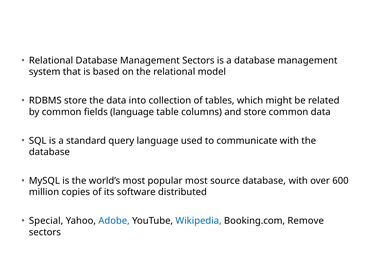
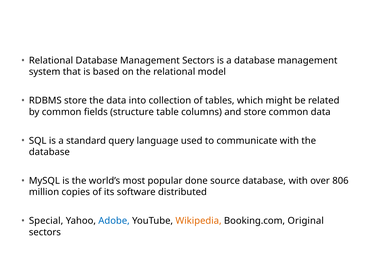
fields language: language -> structure
popular most: most -> done
600: 600 -> 806
Wikipedia colour: blue -> orange
Remove: Remove -> Original
